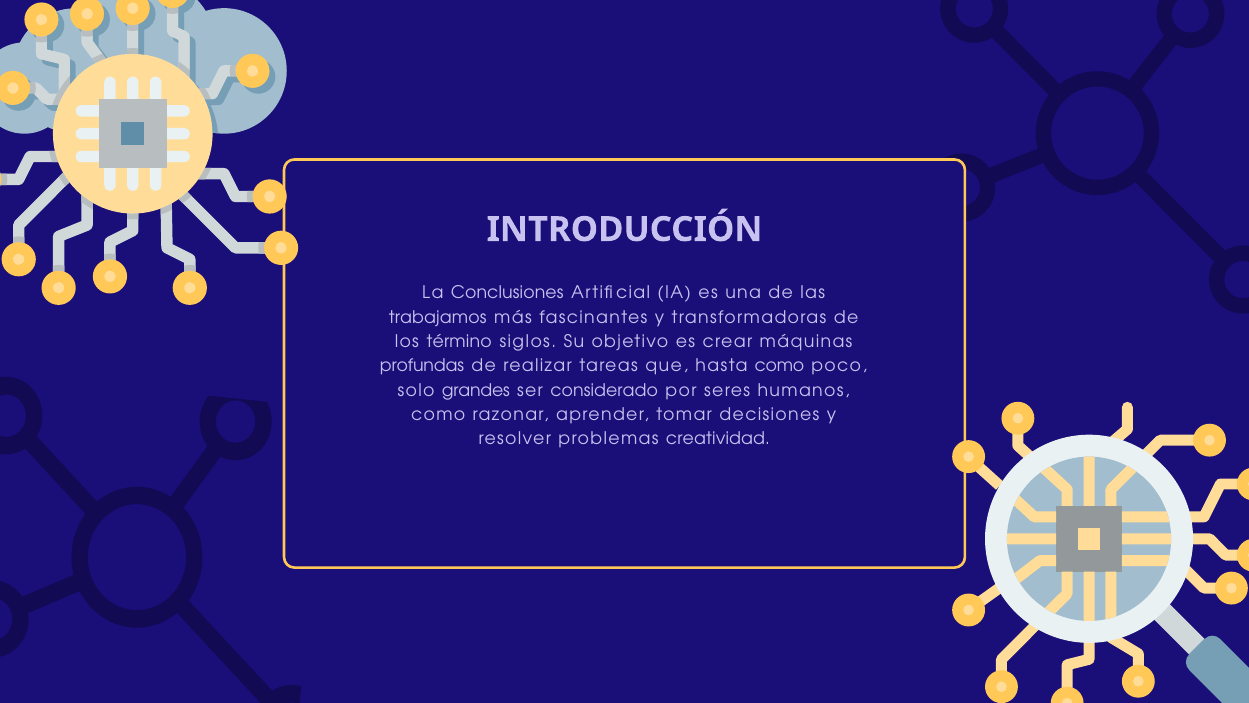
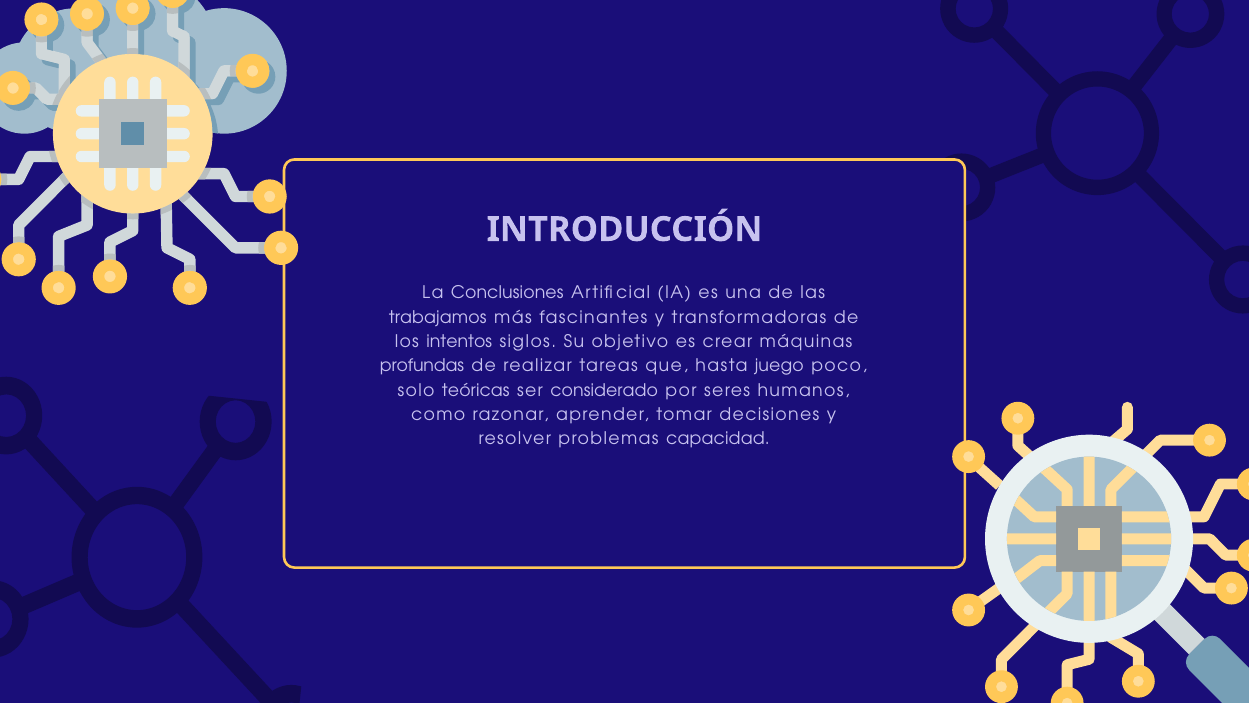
término: término -> intentos
hasta como: como -> juego
grandes: grandes -> teóricas
creatividad: creatividad -> capacidad
